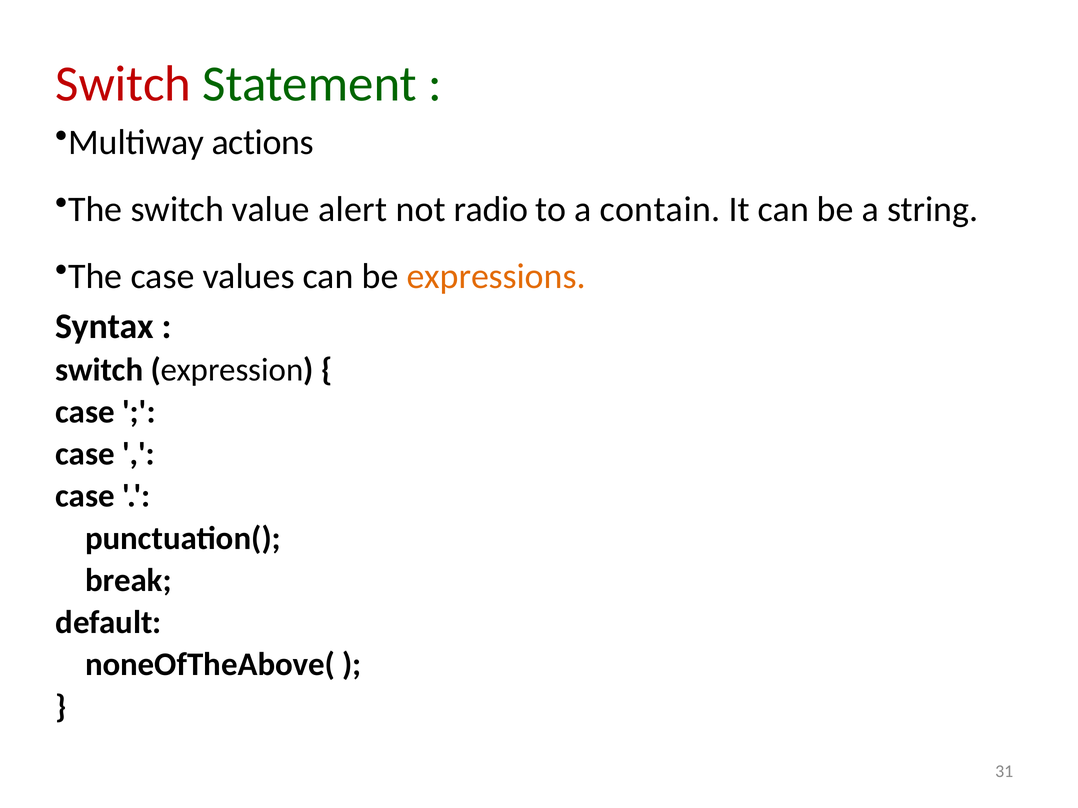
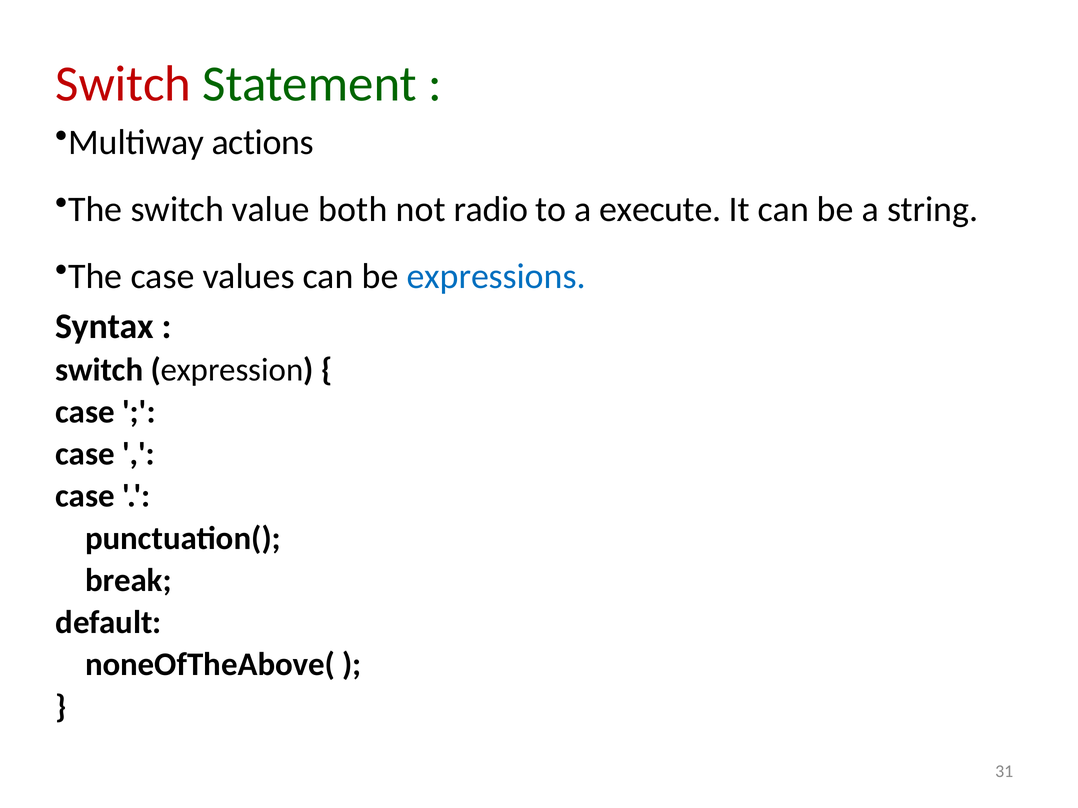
alert: alert -> both
contain: contain -> execute
expressions colour: orange -> blue
